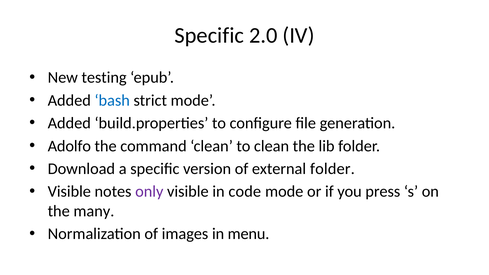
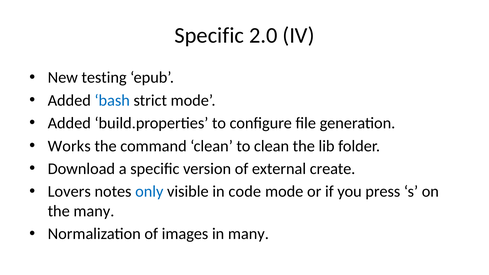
Adolfo: Adolfo -> Works
external folder: folder -> create
Visible at (69, 192): Visible -> Lovers
only colour: purple -> blue
in menu: menu -> many
